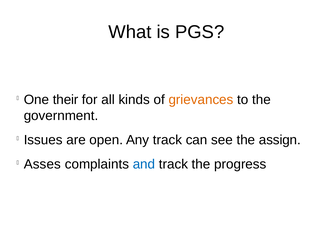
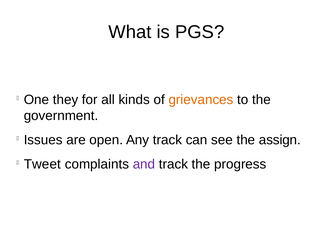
their: their -> they
Asses: Asses -> Tweet
and colour: blue -> purple
